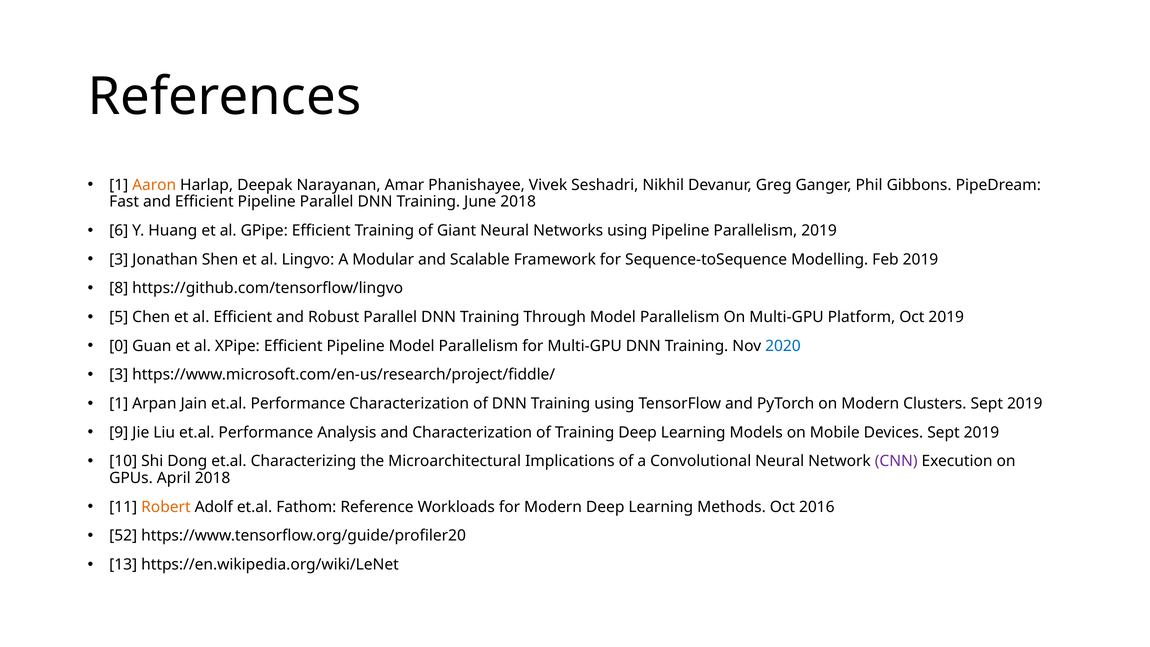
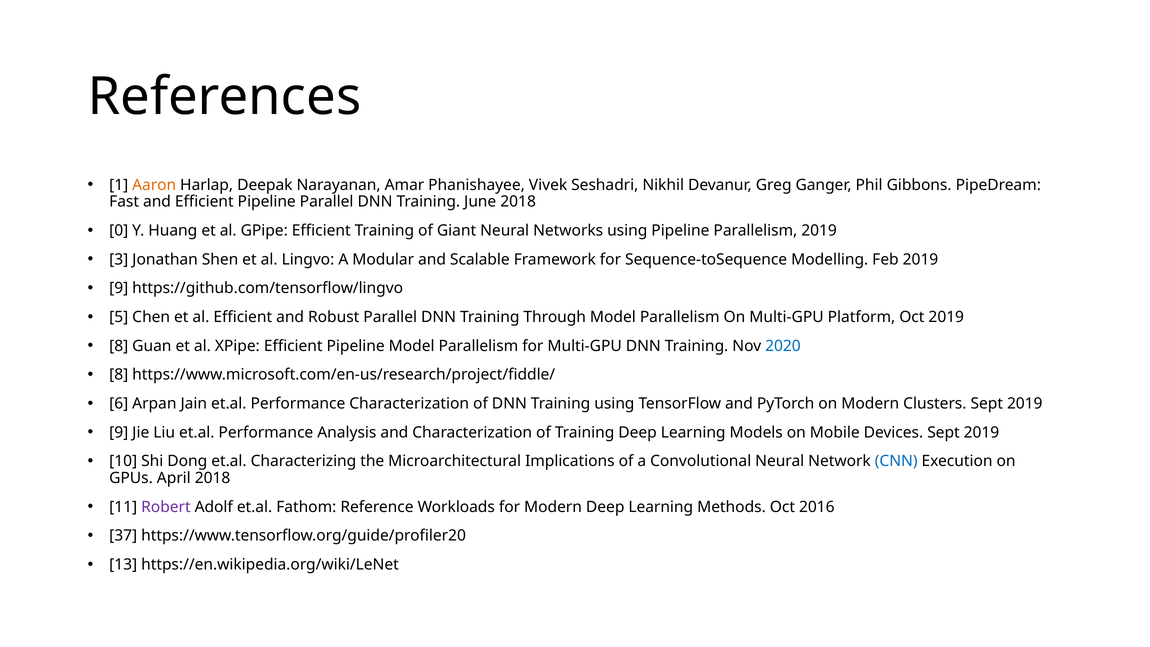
6: 6 -> 0
8 at (119, 288): 8 -> 9
0 at (119, 346): 0 -> 8
3 at (119, 375): 3 -> 8
1 at (119, 403): 1 -> 6
CNN colour: purple -> blue
Robert colour: orange -> purple
52: 52 -> 37
